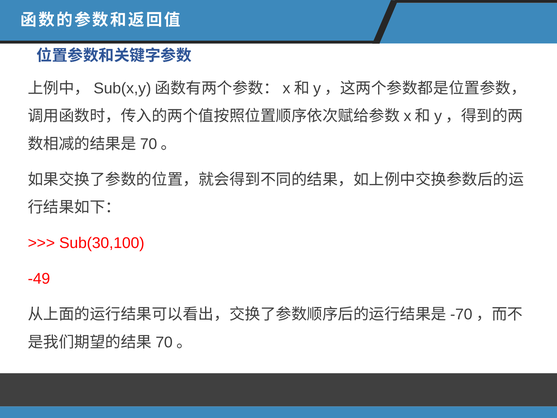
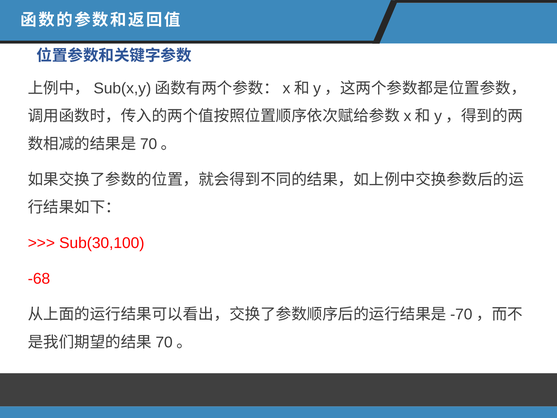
-49: -49 -> -68
